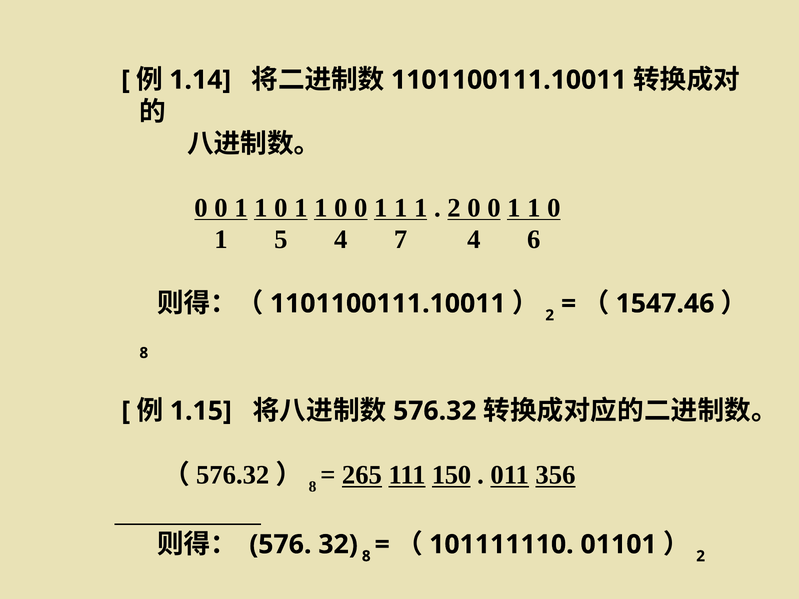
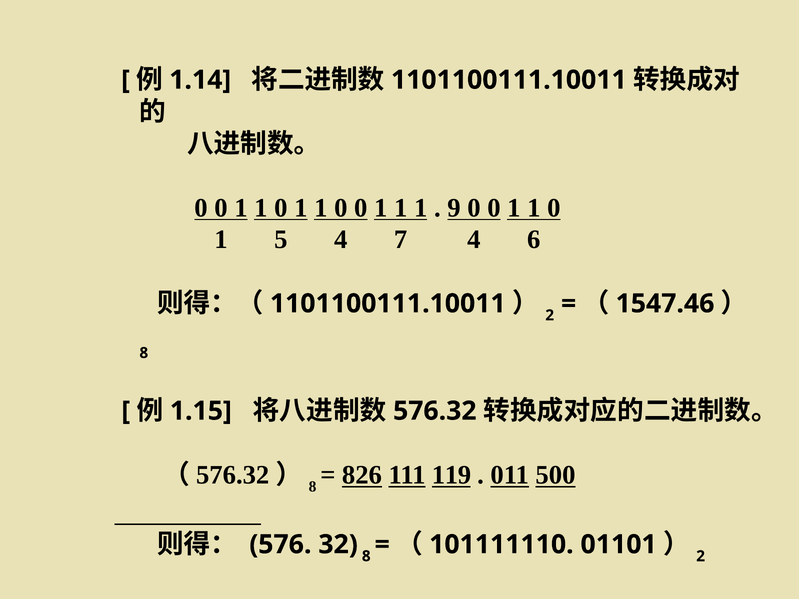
2 at (454, 208): 2 -> 9
265: 265 -> 826
150: 150 -> 119
356: 356 -> 500
